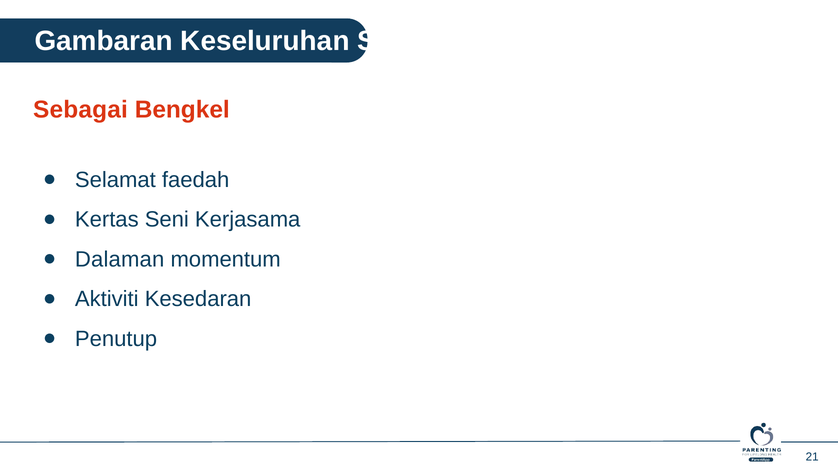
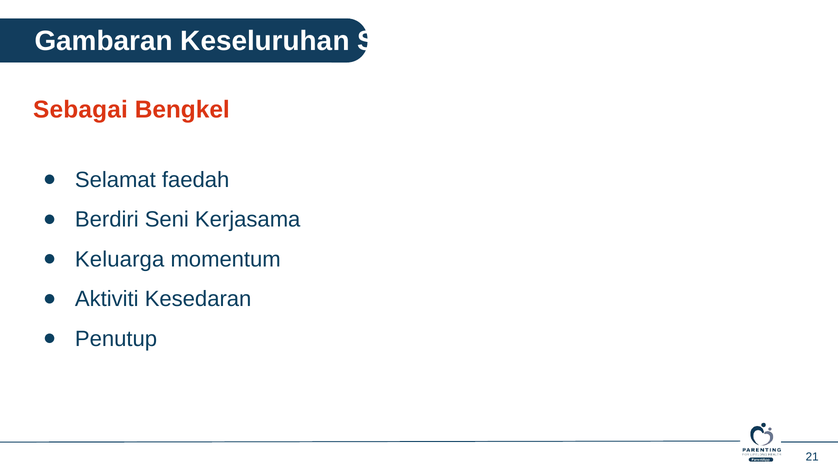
Kertas: Kertas -> Berdiri
Dalaman: Dalaman -> Keluarga
